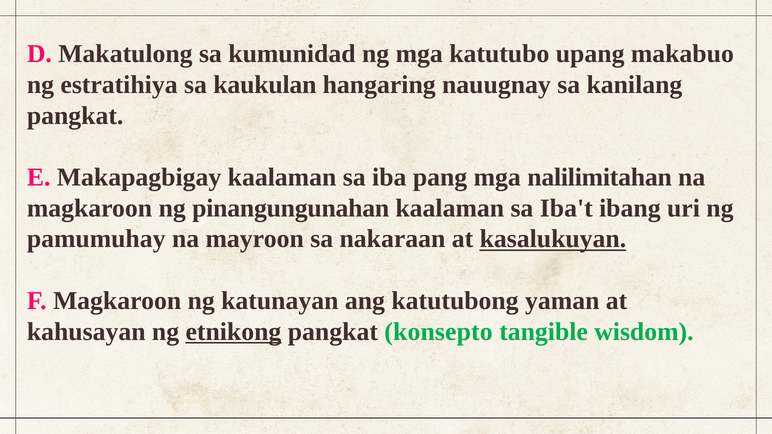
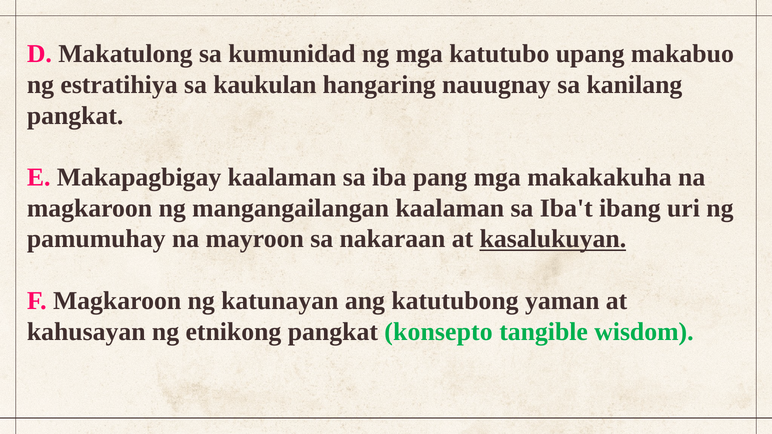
nalilimitahan: nalilimitahan -> makakakuha
pinangungunahan: pinangungunahan -> mangangailangan
etnikong underline: present -> none
